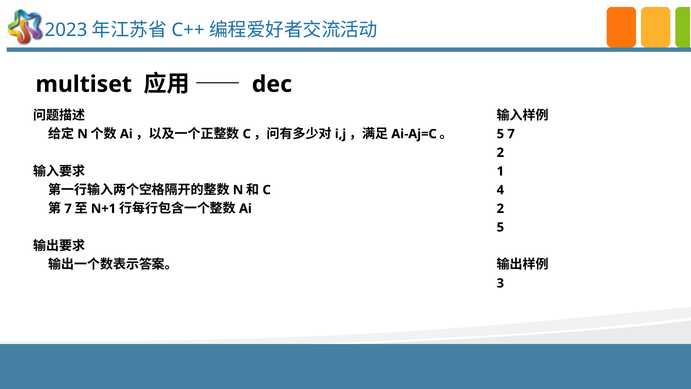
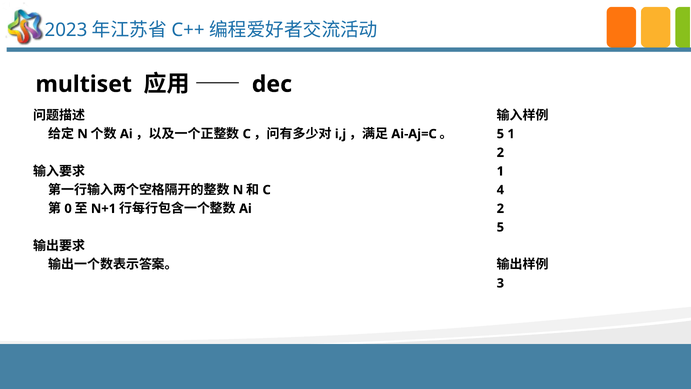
5 7: 7 -> 1
7 at (68, 208): 7 -> 0
